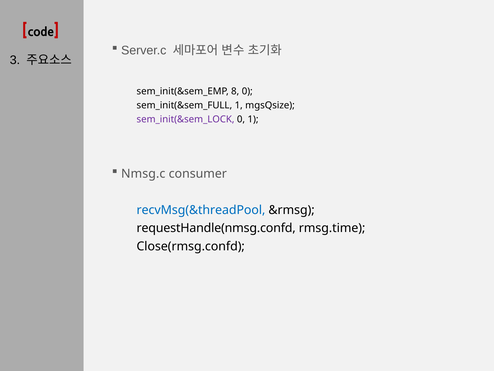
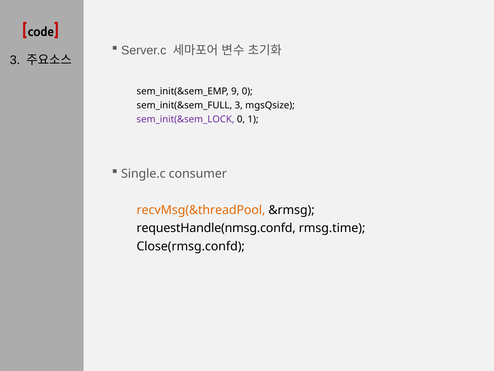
8: 8 -> 9
sem_init(&sem_FULL 1: 1 -> 3
Nmsg.c: Nmsg.c -> Single.c
recvMsg(&threadPool colour: blue -> orange
